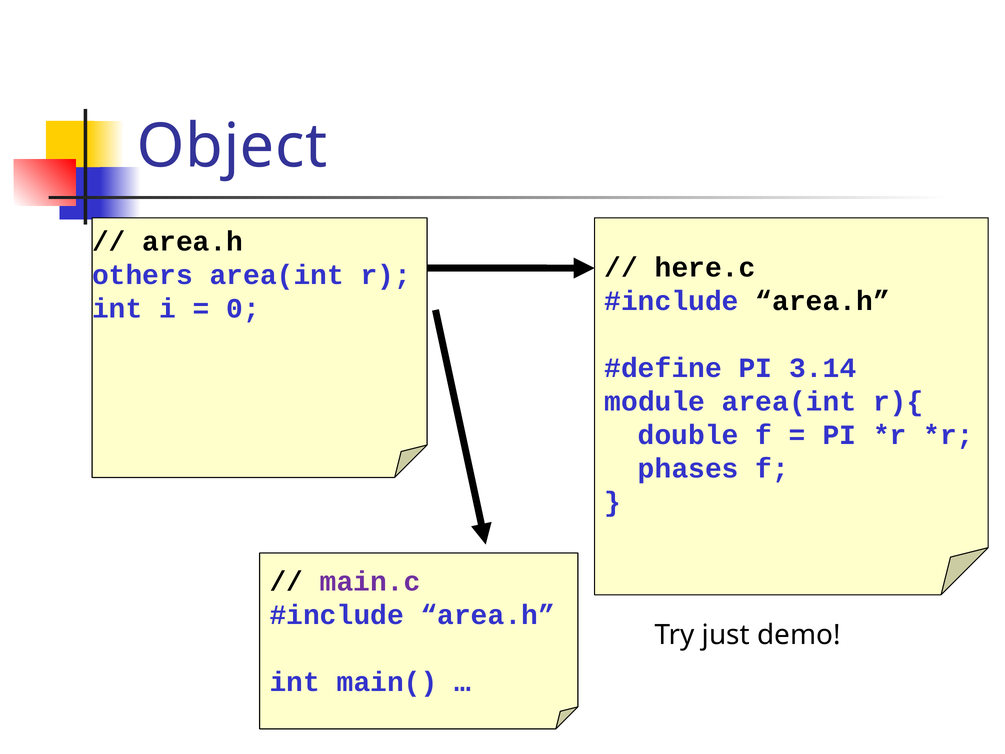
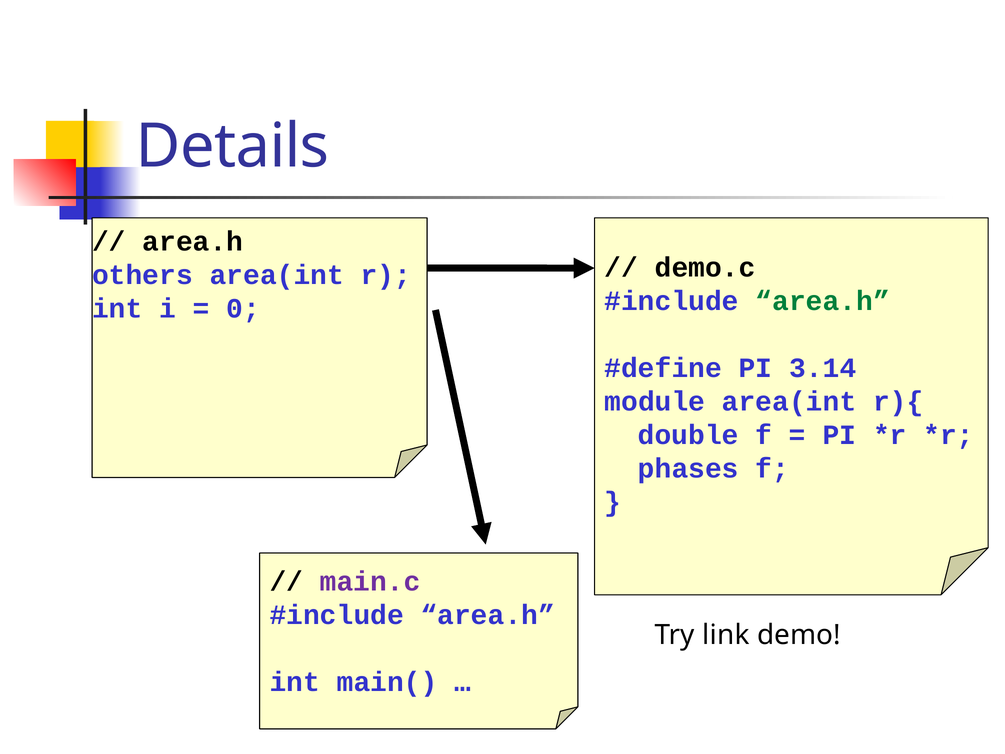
Object: Object -> Details
here.c: here.c -> demo.c
area.h at (823, 301) colour: black -> green
just: just -> link
